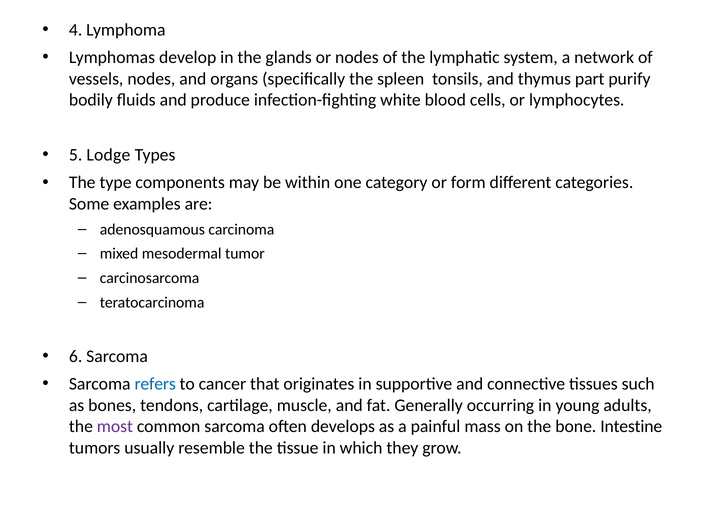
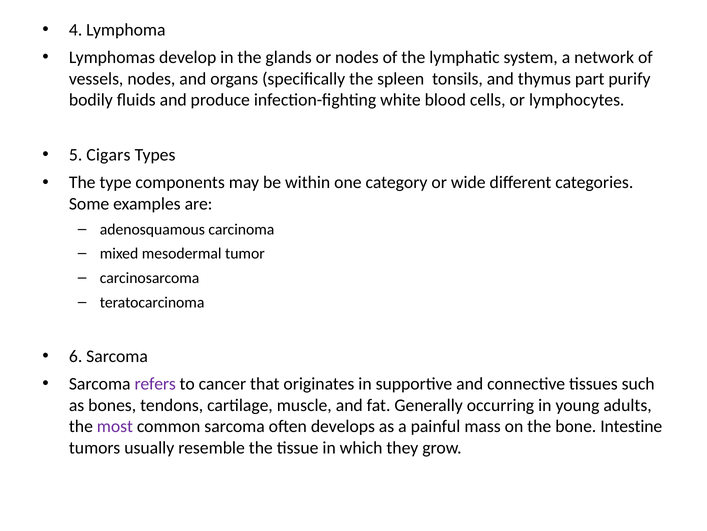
Lodge: Lodge -> Cigars
form: form -> wide
refers colour: blue -> purple
